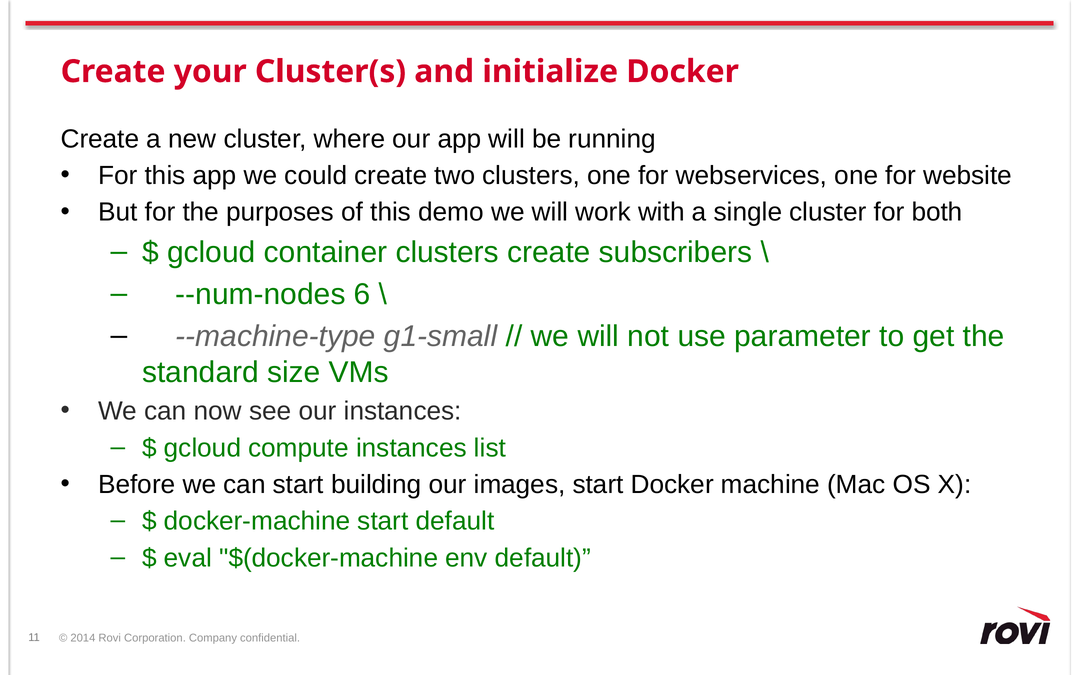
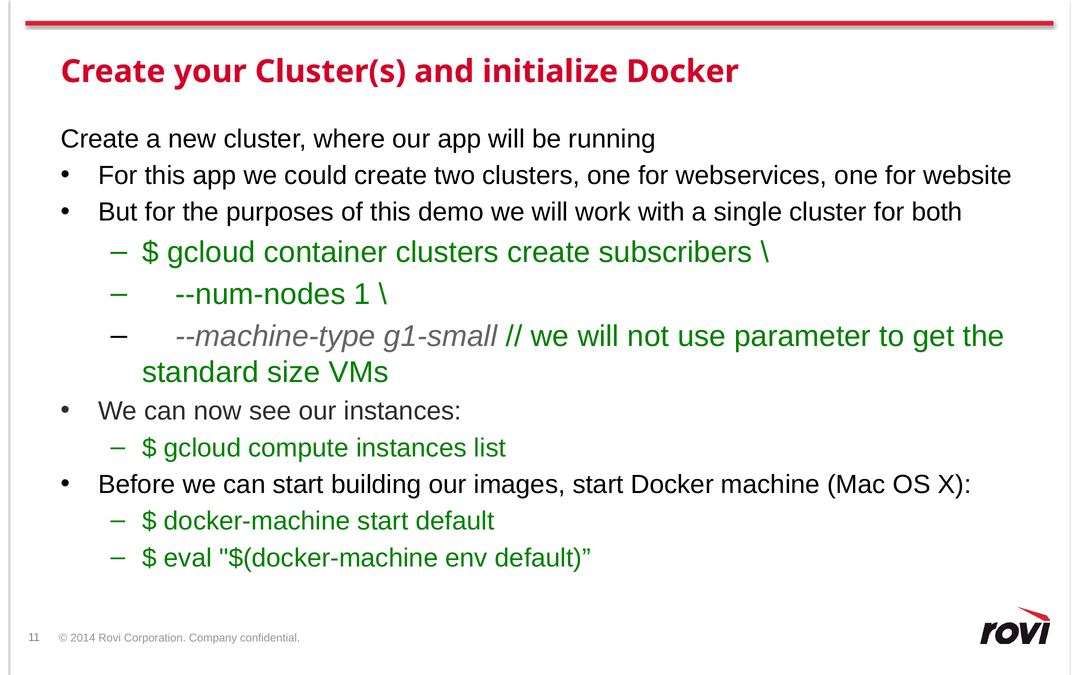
6: 6 -> 1
